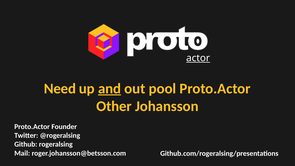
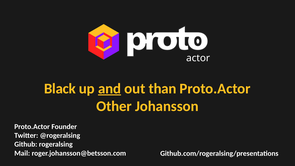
actor underline: present -> none
Need: Need -> Black
pool: pool -> than
